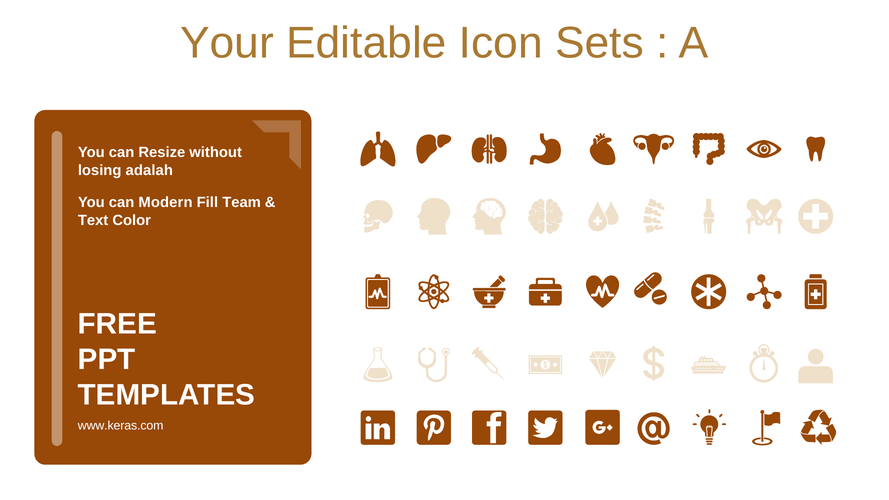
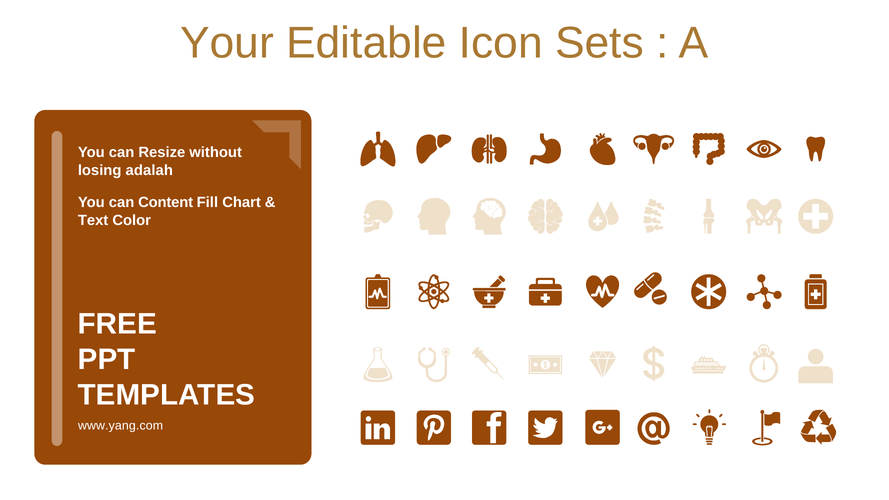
Modern: Modern -> Content
Team: Team -> Chart
www.keras.com: www.keras.com -> www.yang.com
